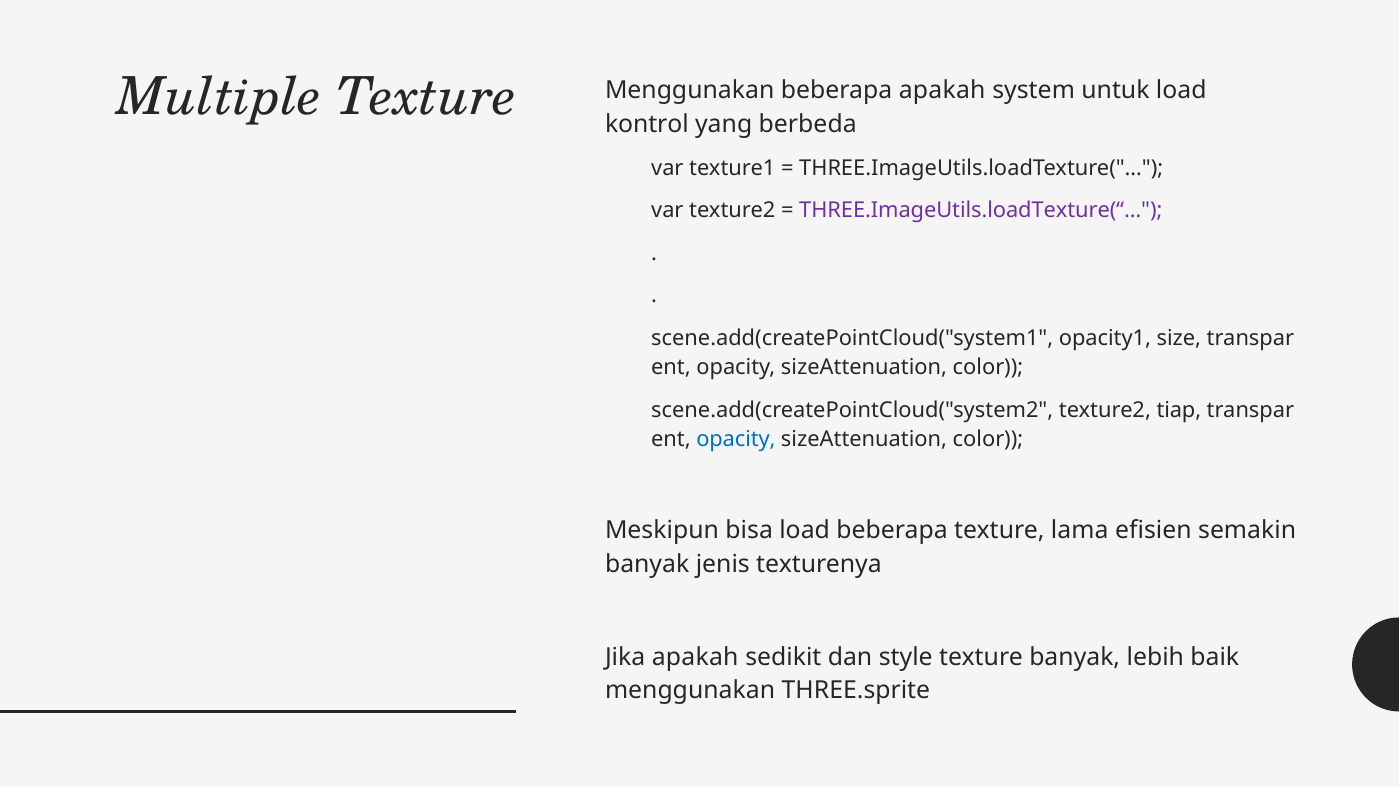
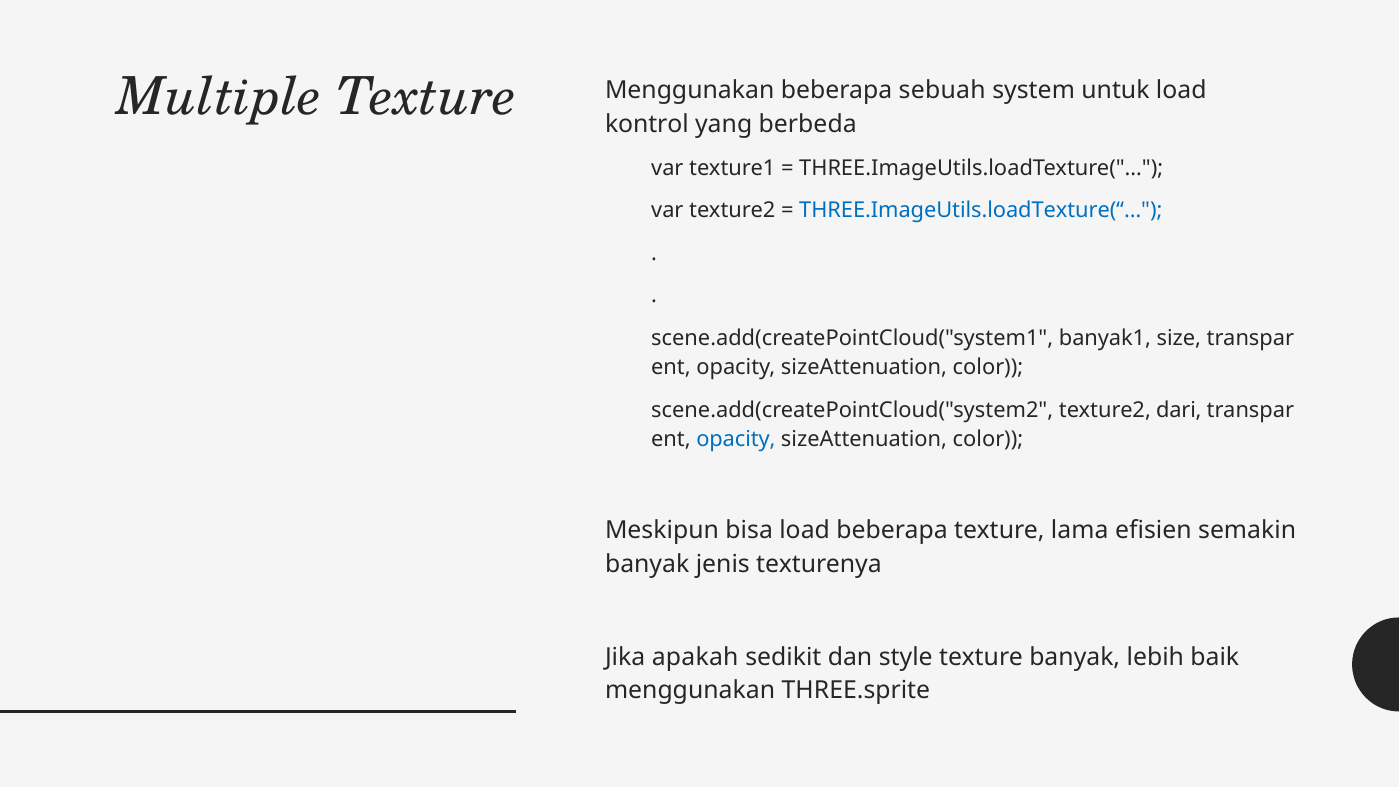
beberapa apakah: apakah -> sebuah
THREE.ImageUtils.loadTexture(“… colour: purple -> blue
opacity1: opacity1 -> banyak1
tiap: tiap -> dari
